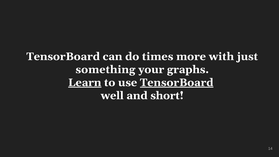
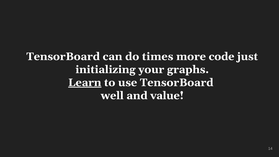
with: with -> code
something: something -> initializing
TensorBoard at (177, 83) underline: present -> none
short: short -> value
